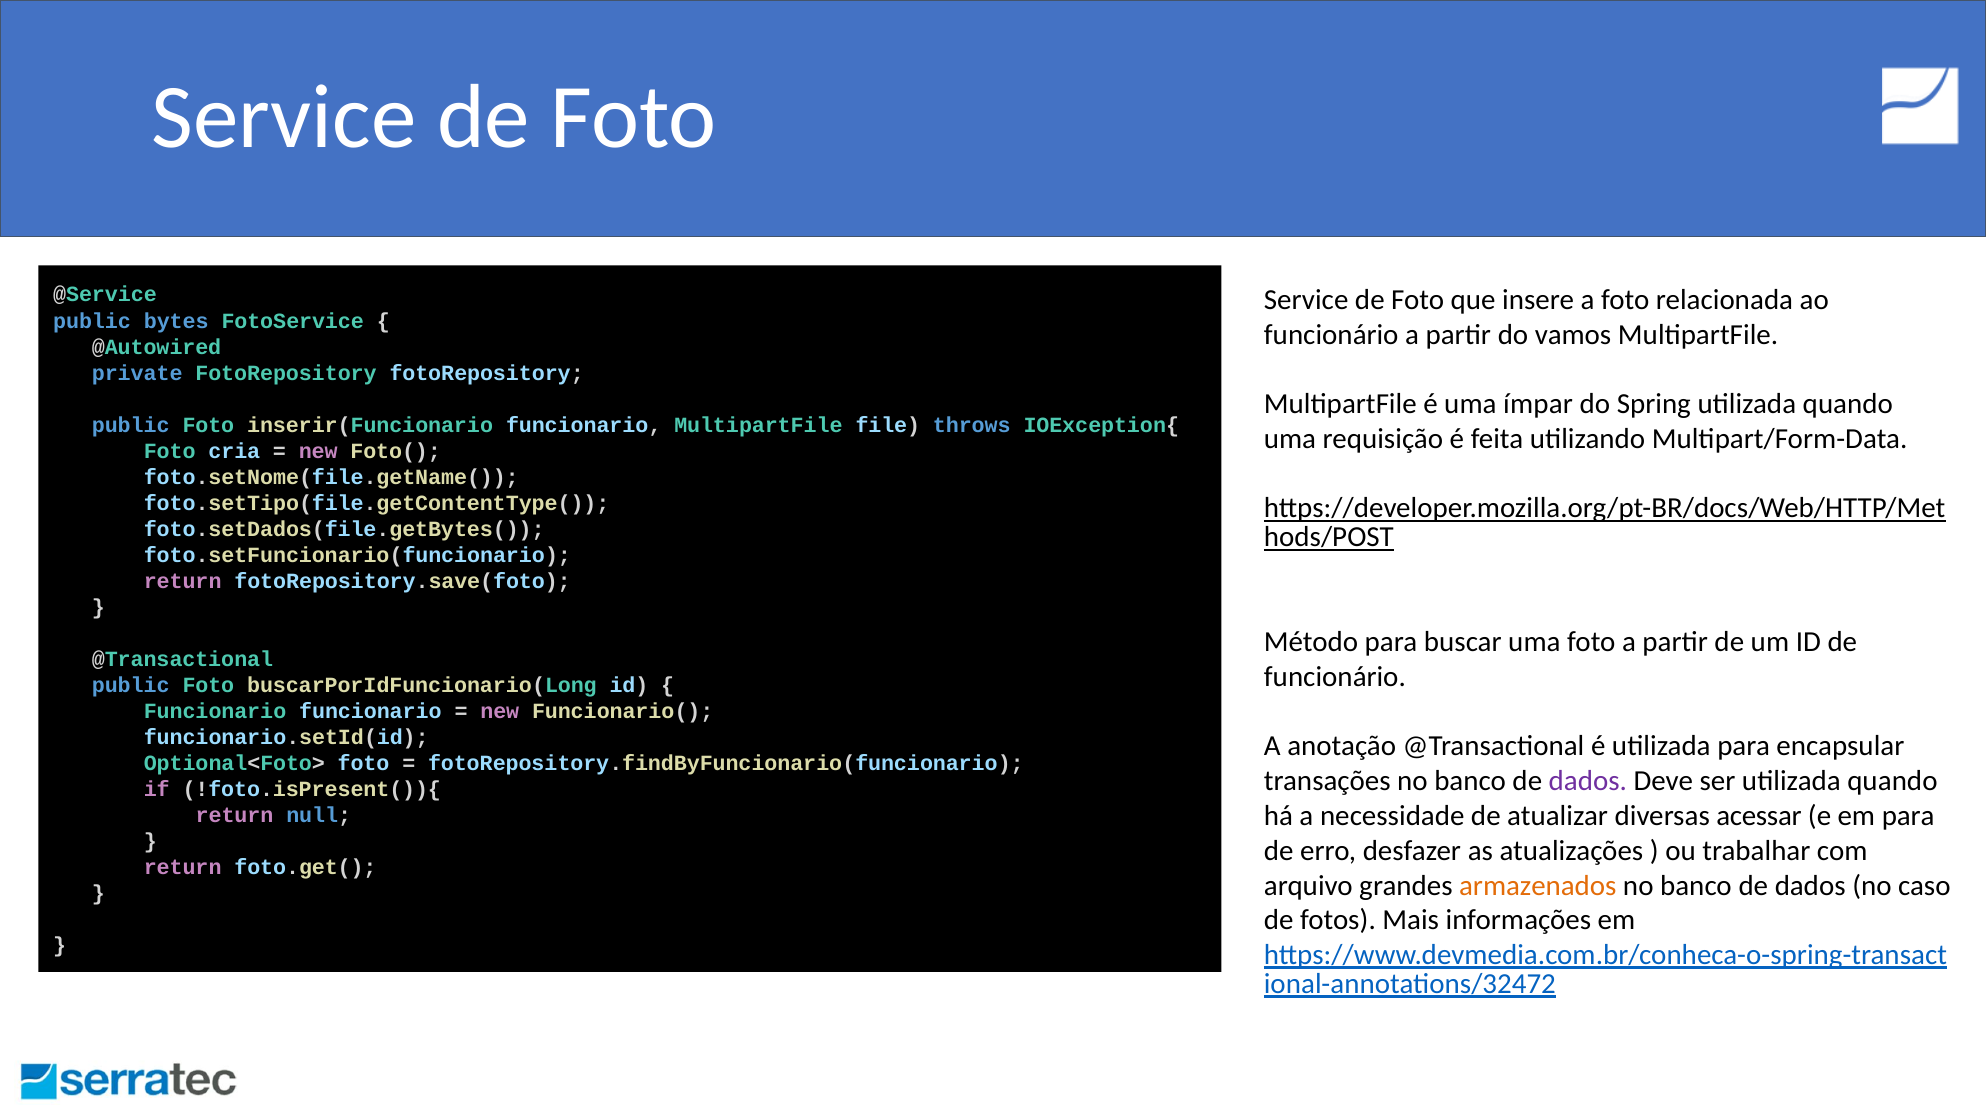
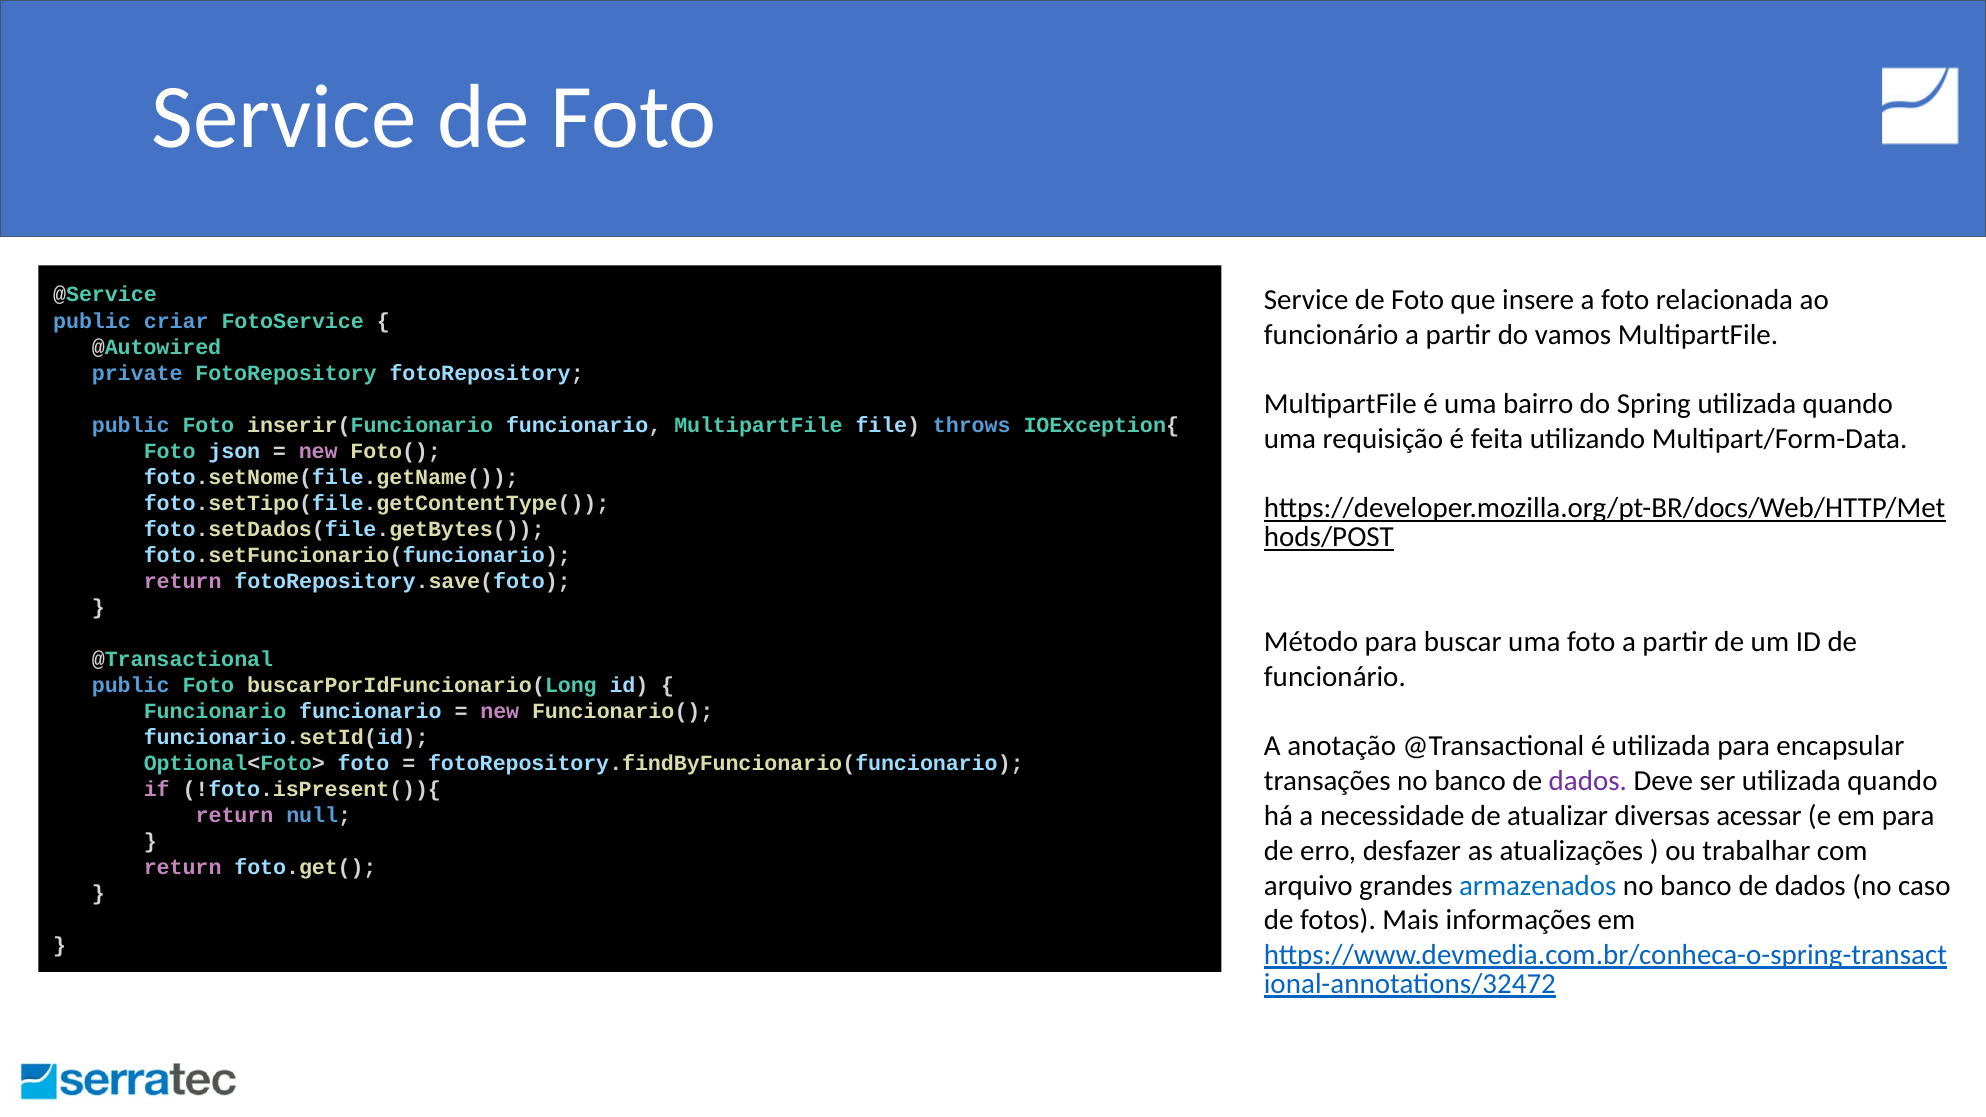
bytes: bytes -> criar
ímpar: ímpar -> bairro
cria: cria -> json
armazenados colour: orange -> blue
